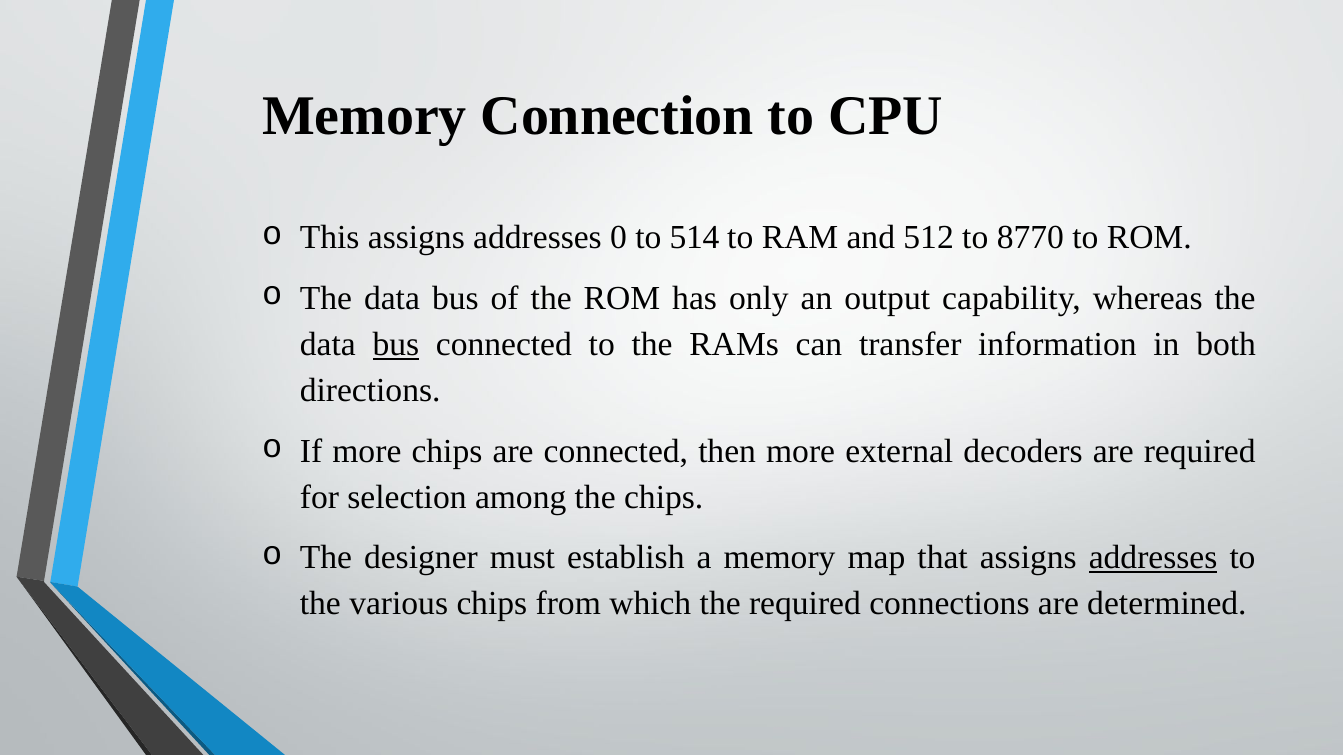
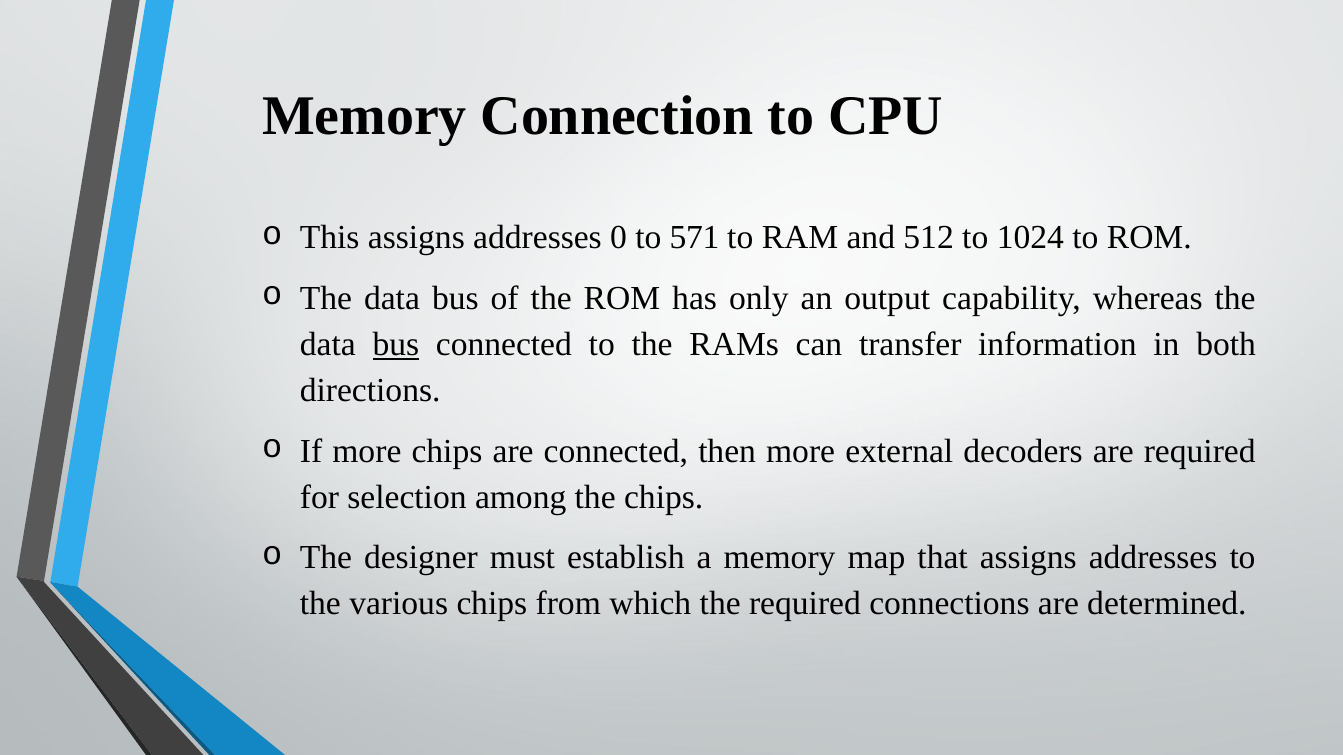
514: 514 -> 571
8770: 8770 -> 1024
addresses at (1153, 558) underline: present -> none
